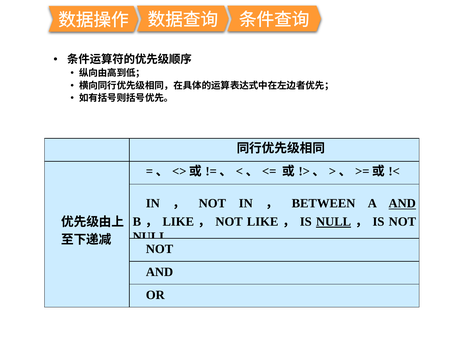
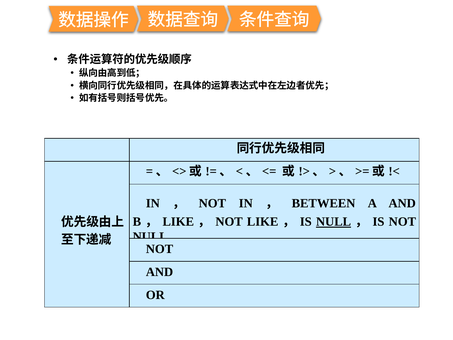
AND at (402, 203) underline: present -> none
